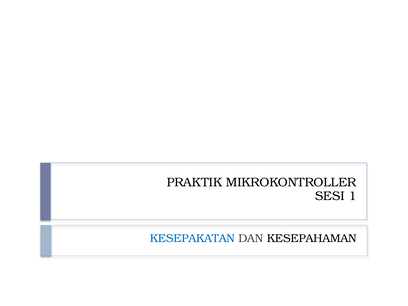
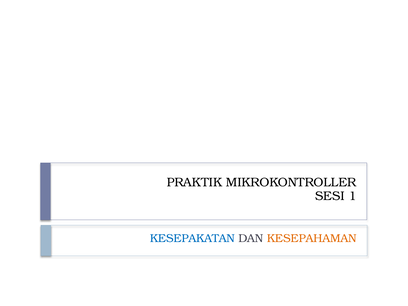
KESEPAHAMAN colour: black -> orange
